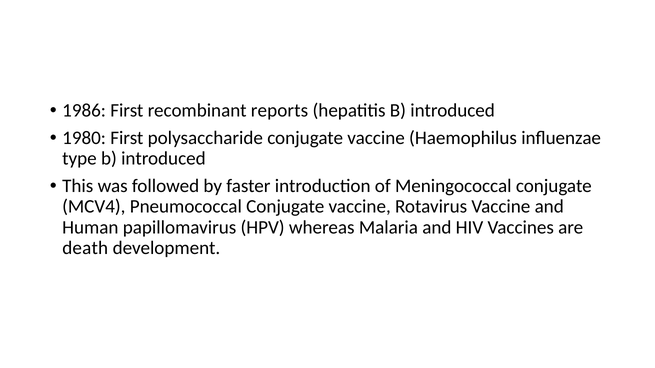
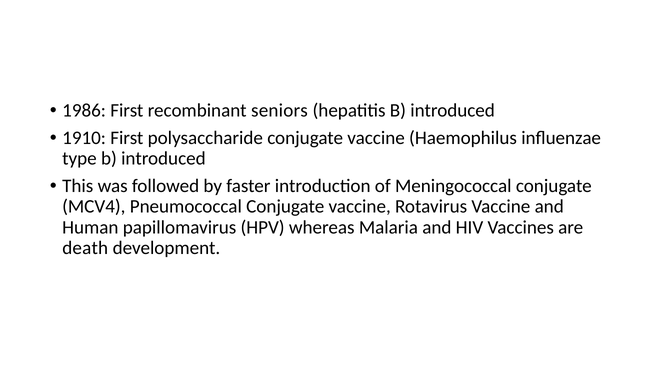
reports: reports -> seniors
1980: 1980 -> 1910
